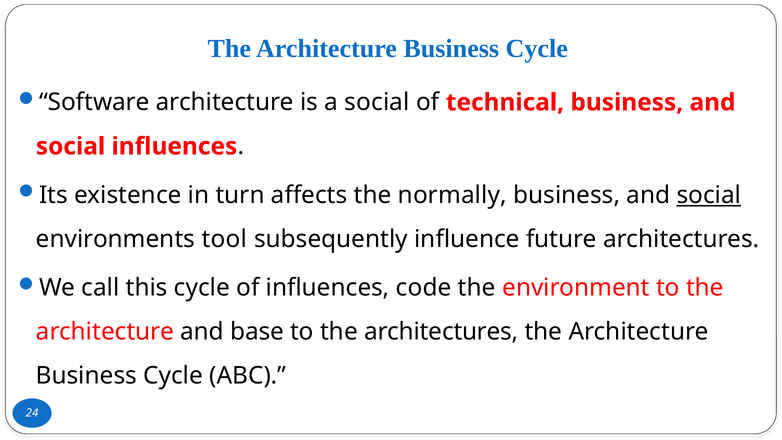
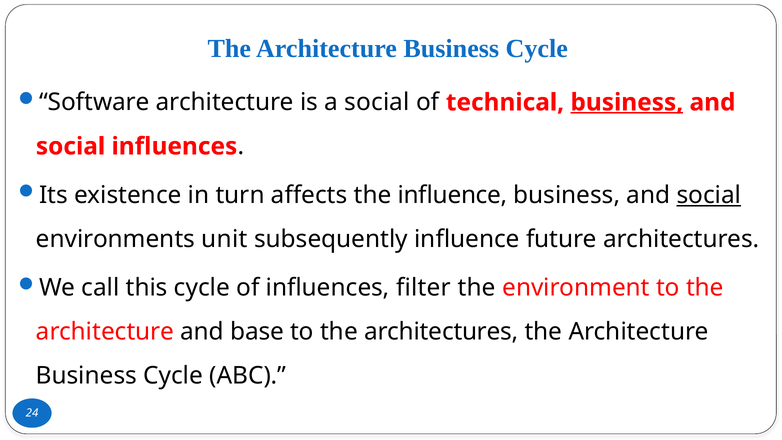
business at (627, 102) underline: none -> present
the normally: normally -> influence
tool: tool -> unit
code: code -> filter
